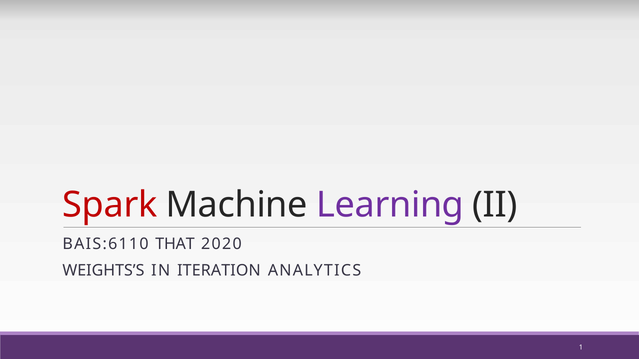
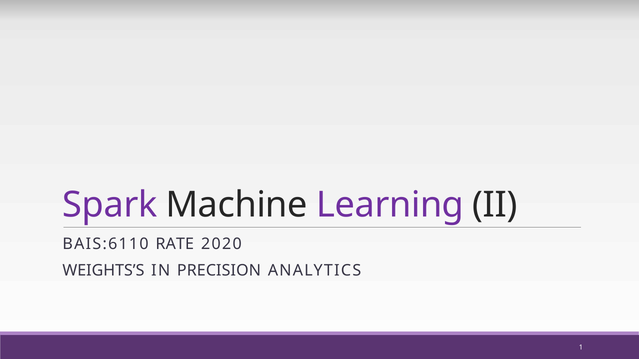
Spark colour: red -> purple
THAT: THAT -> RATE
ITERATION: ITERATION -> PRECISION
